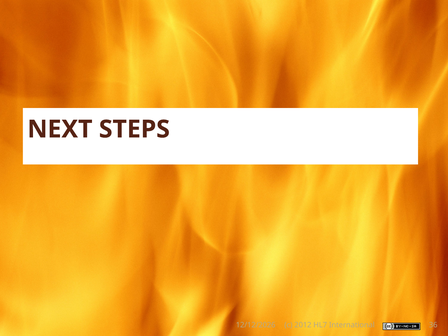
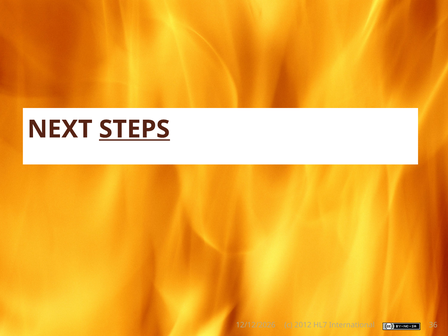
STEPS underline: none -> present
